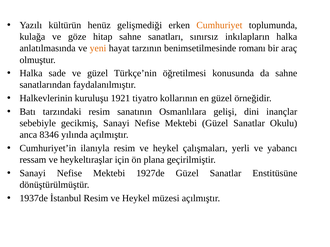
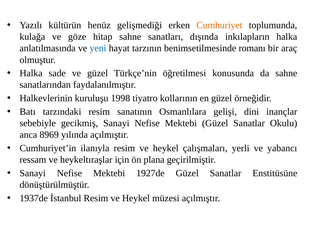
sınırsız: sınırsız -> dışında
yeni colour: orange -> blue
1921: 1921 -> 1998
8346: 8346 -> 8969
